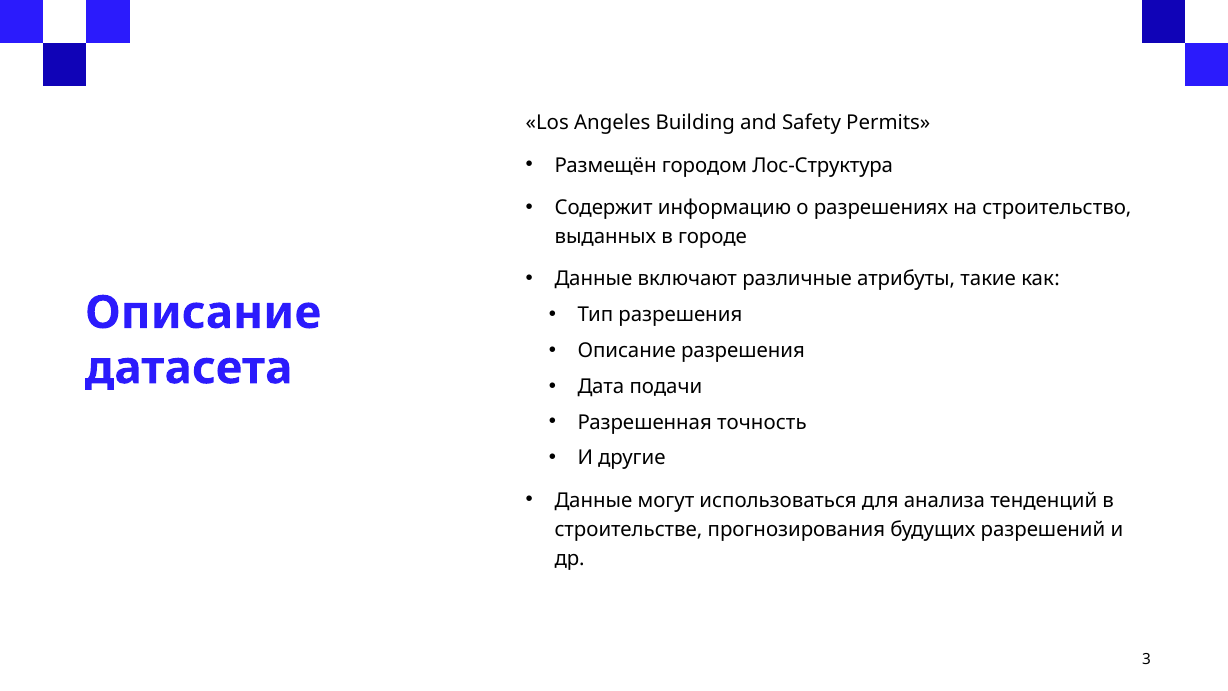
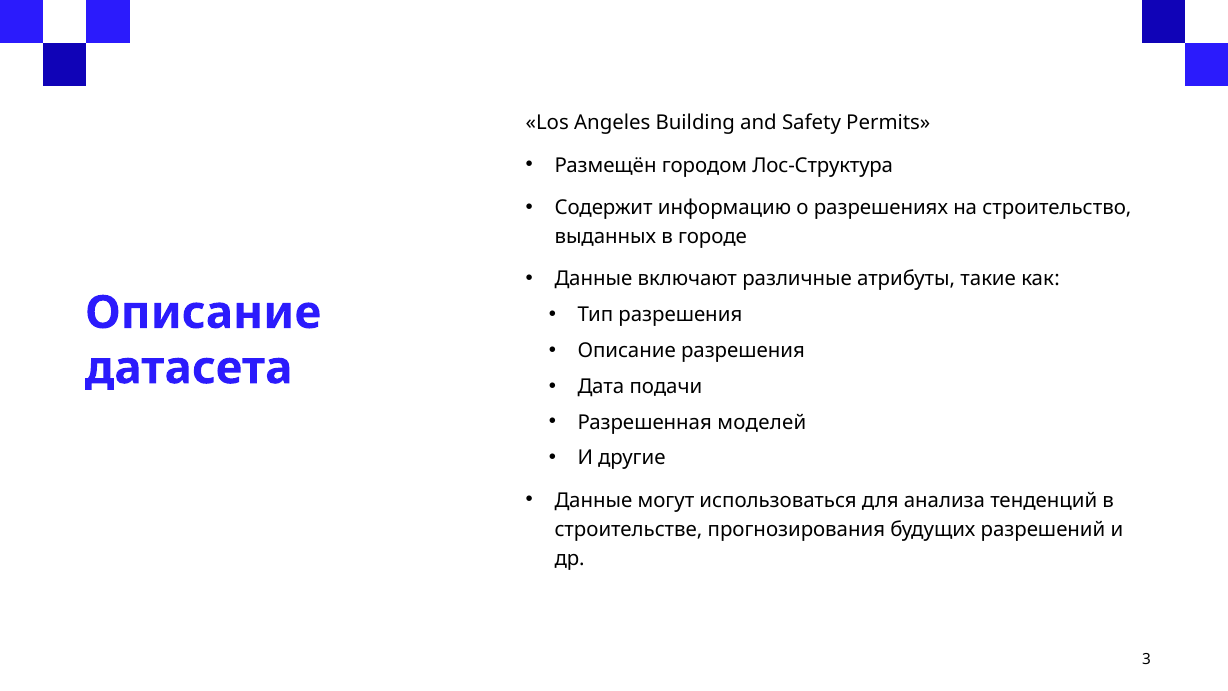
точность: точность -> моделей
